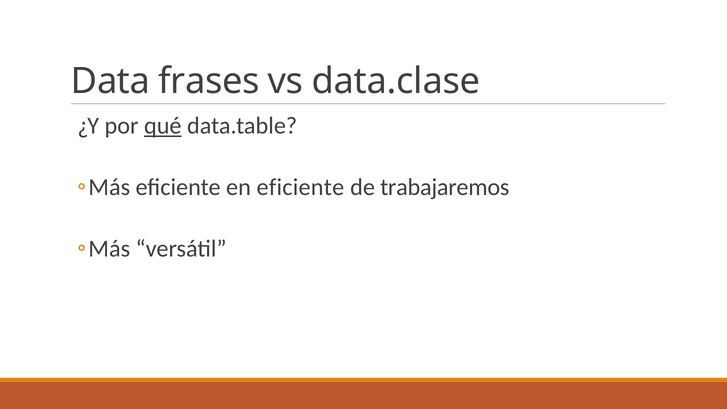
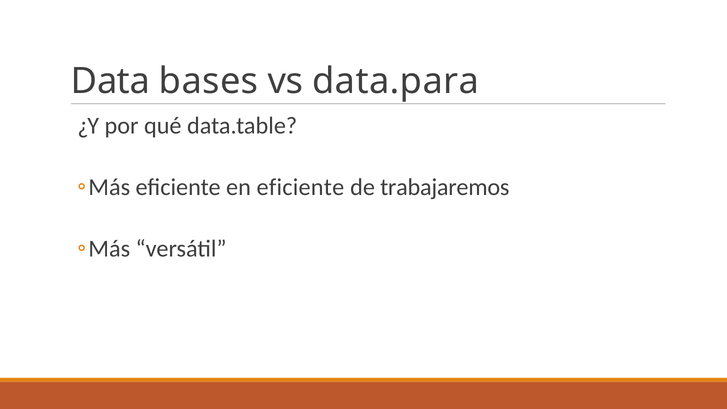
frases: frases -> bases
data.clase: data.clase -> data.para
qué underline: present -> none
